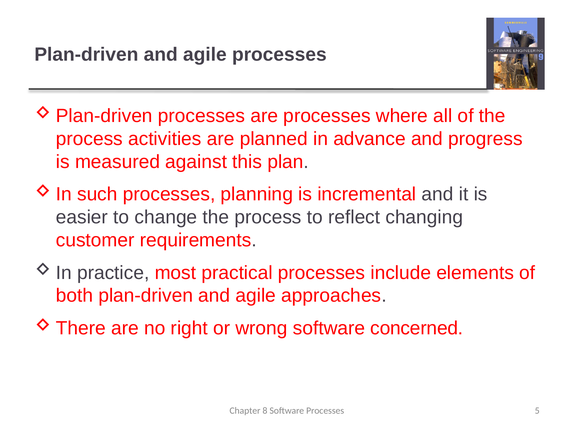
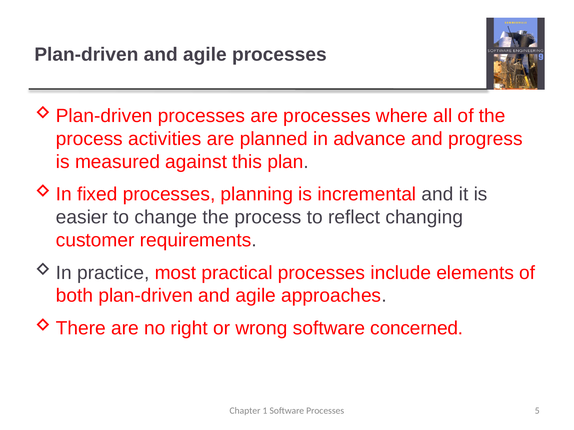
such: such -> fixed
8: 8 -> 1
